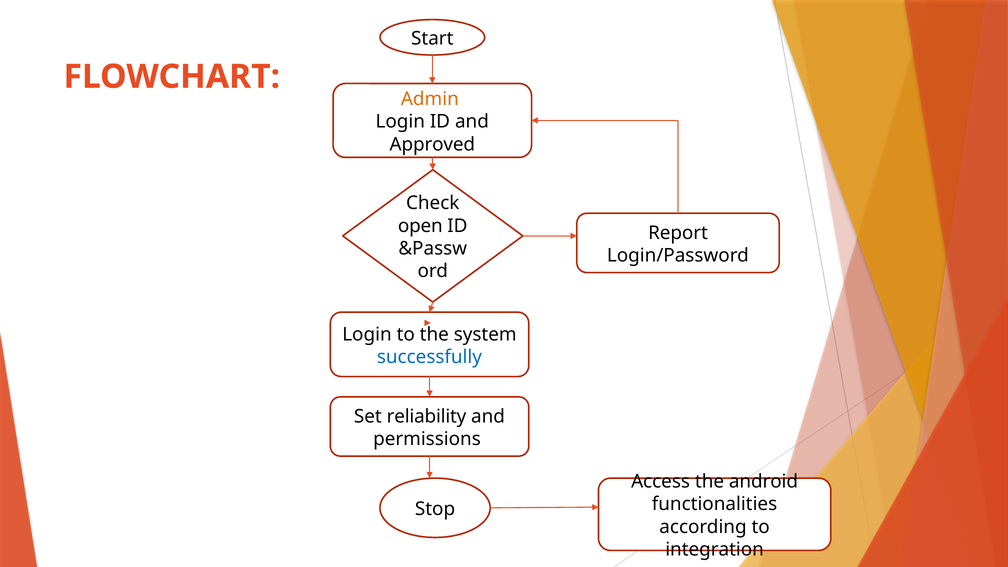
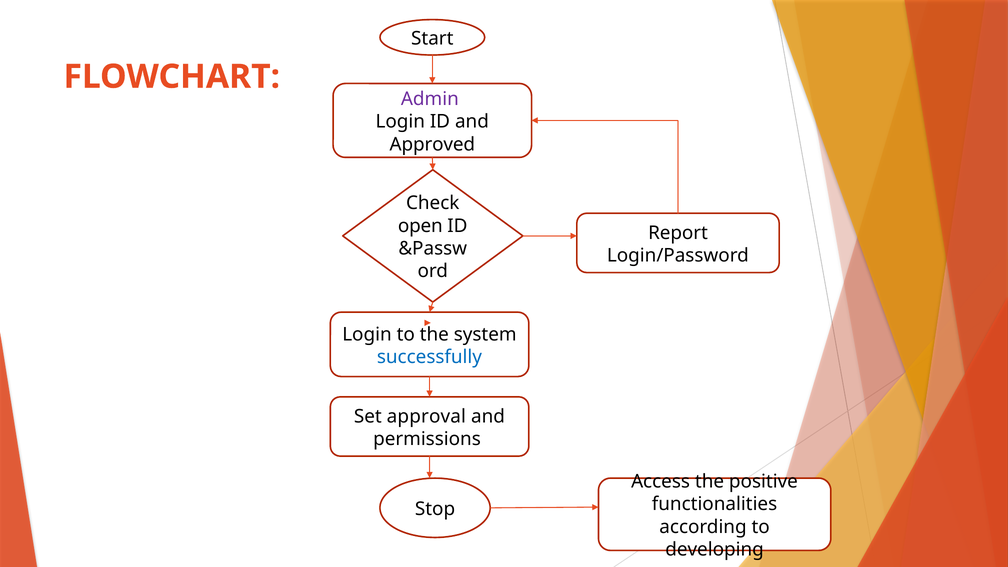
Admin colour: orange -> purple
reliability: reliability -> approval
android: android -> positive
integration: integration -> developing
